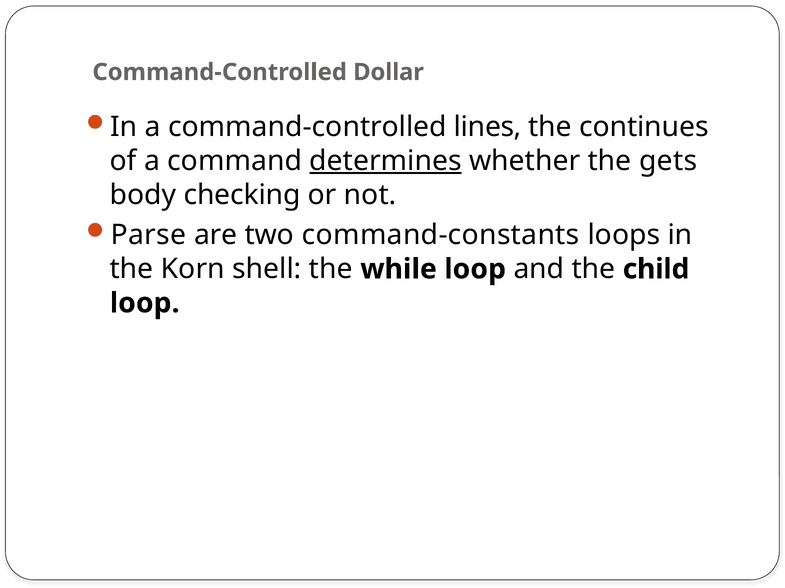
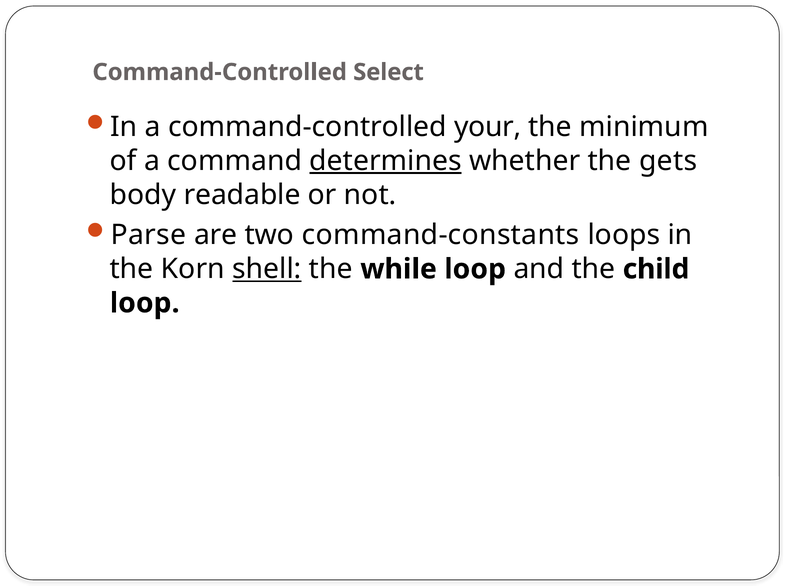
Dollar: Dollar -> Select
lines: lines -> your
continues: continues -> minimum
checking: checking -> readable
shell underline: none -> present
